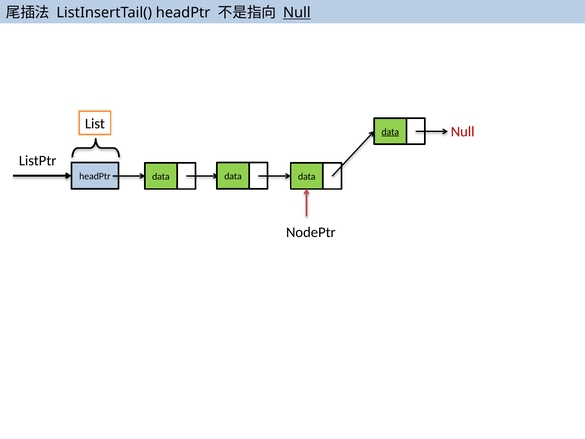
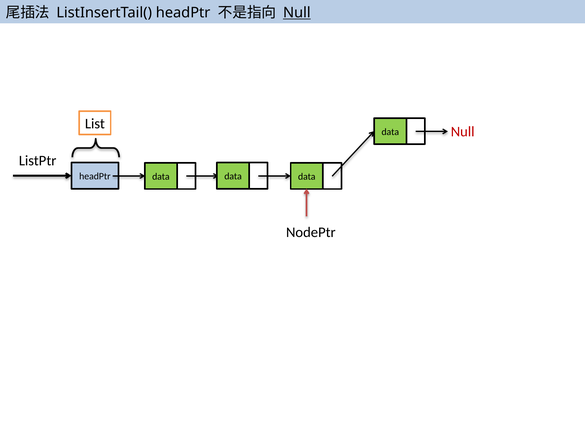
data at (390, 132) underline: present -> none
